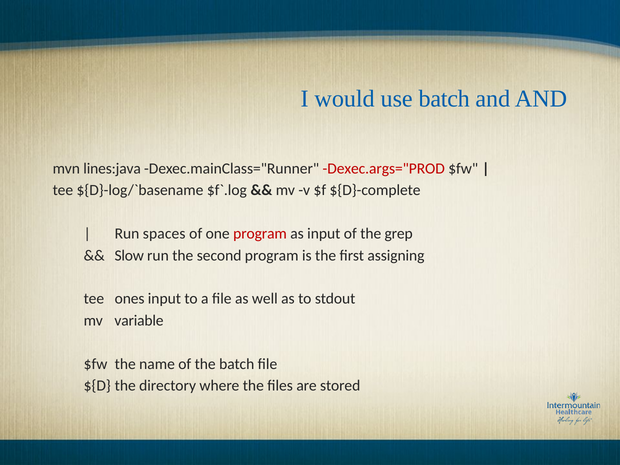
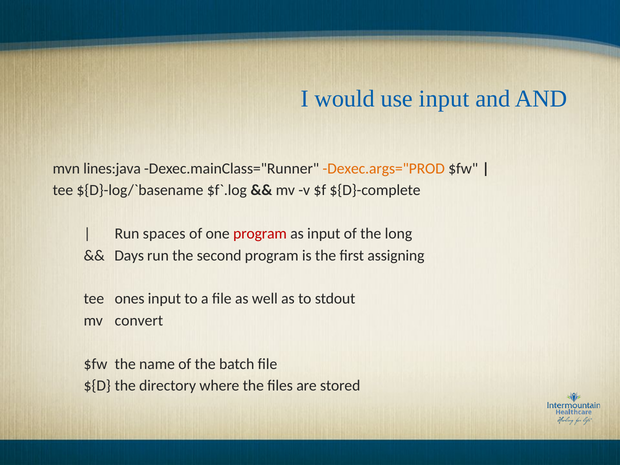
use batch: batch -> input
Dexec.args="PROD colour: red -> orange
grep: grep -> long
Slow: Slow -> Days
variable: variable -> convert
